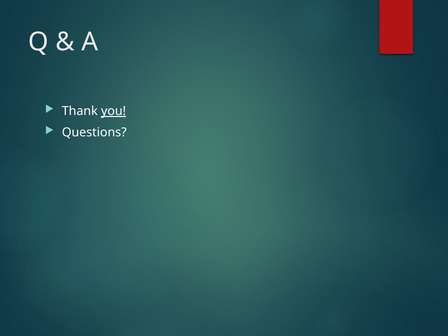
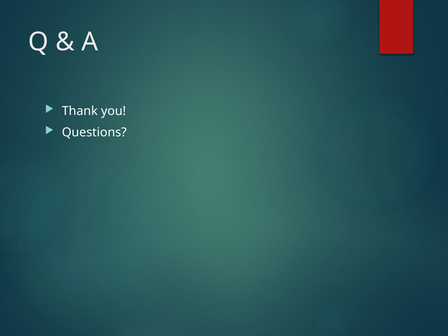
you underline: present -> none
